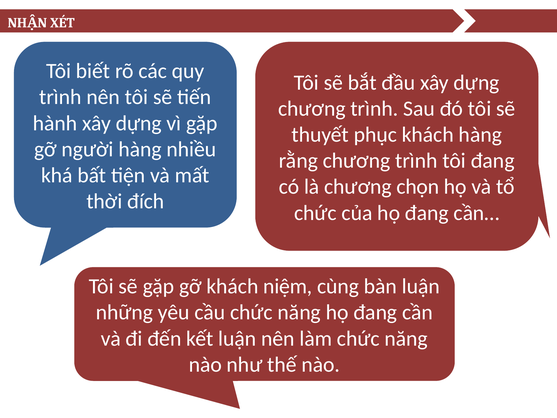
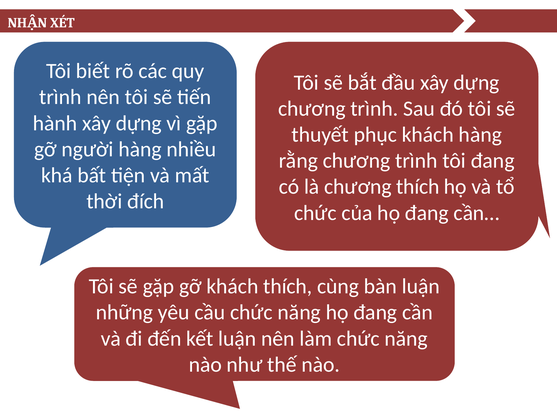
chương chọn: chọn -> thích
khách niệm: niệm -> thích
